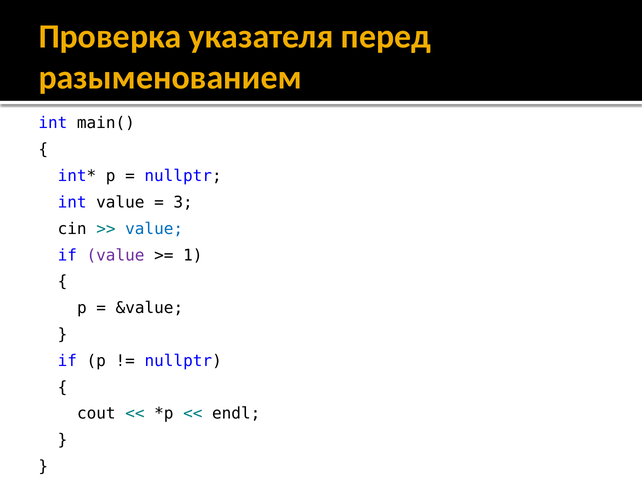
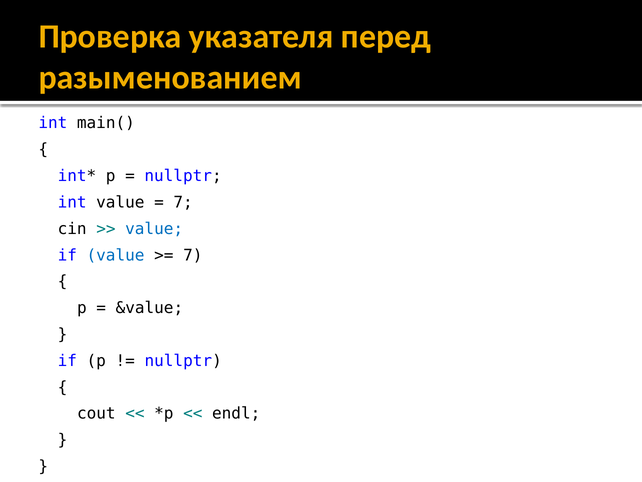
3 at (183, 202): 3 -> 7
value at (116, 255) colour: purple -> blue
1 at (193, 255): 1 -> 7
